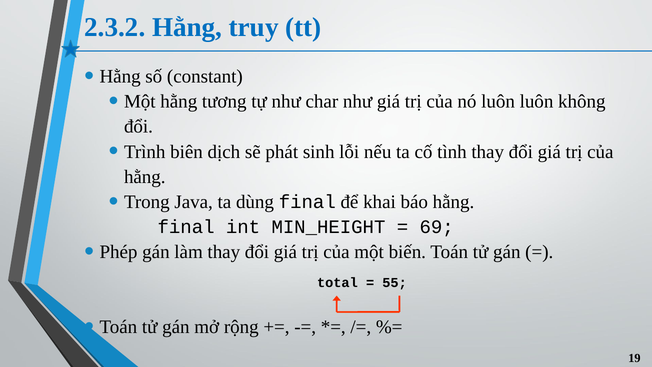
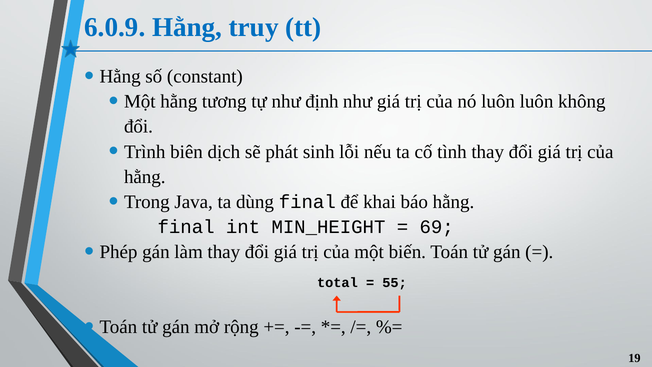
2.3.2: 2.3.2 -> 6.0.9
char: char -> định
